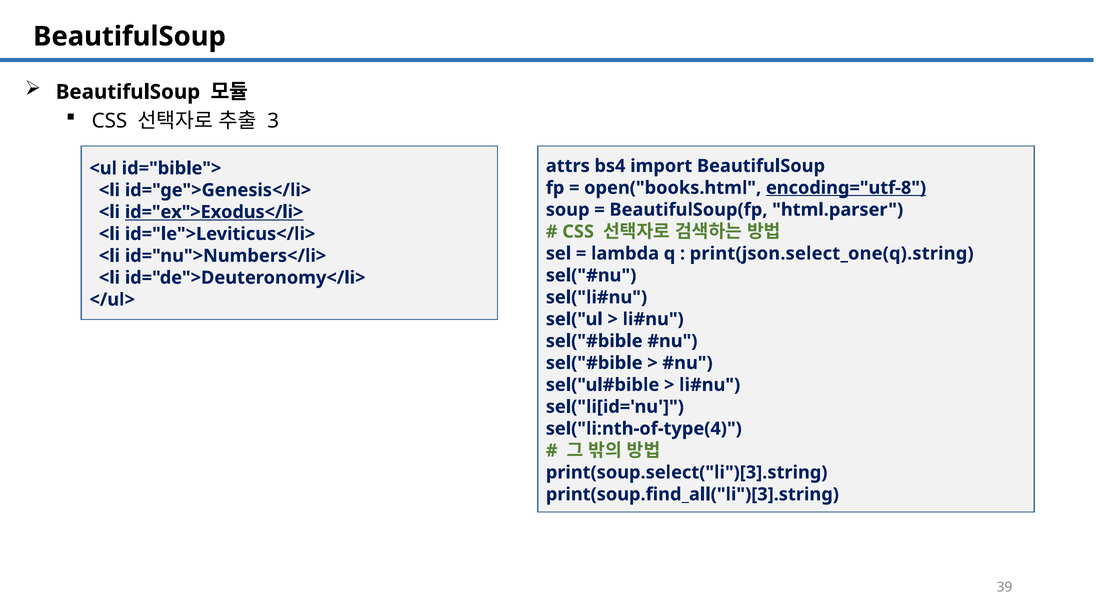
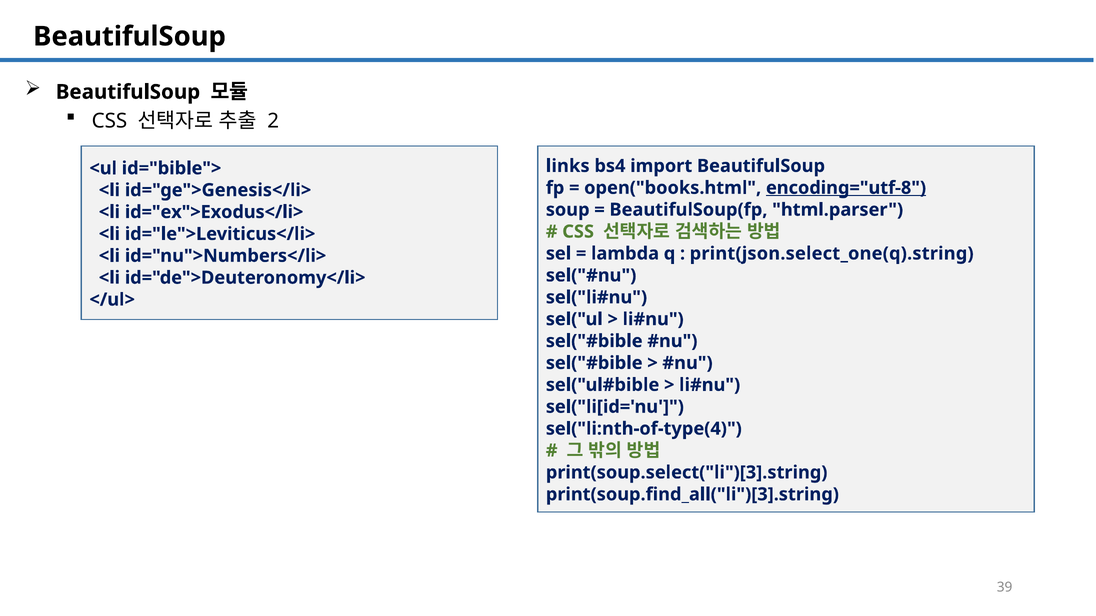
3: 3 -> 2
attrs: attrs -> links
id="ex">Exodus</li> underline: present -> none
